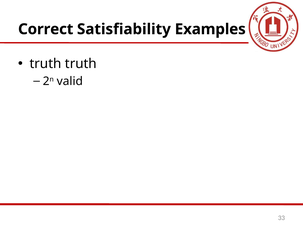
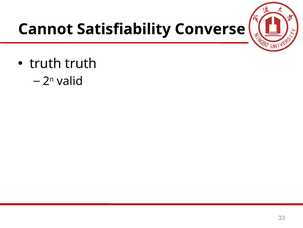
Correct: Correct -> Cannot
Examples: Examples -> Converse
